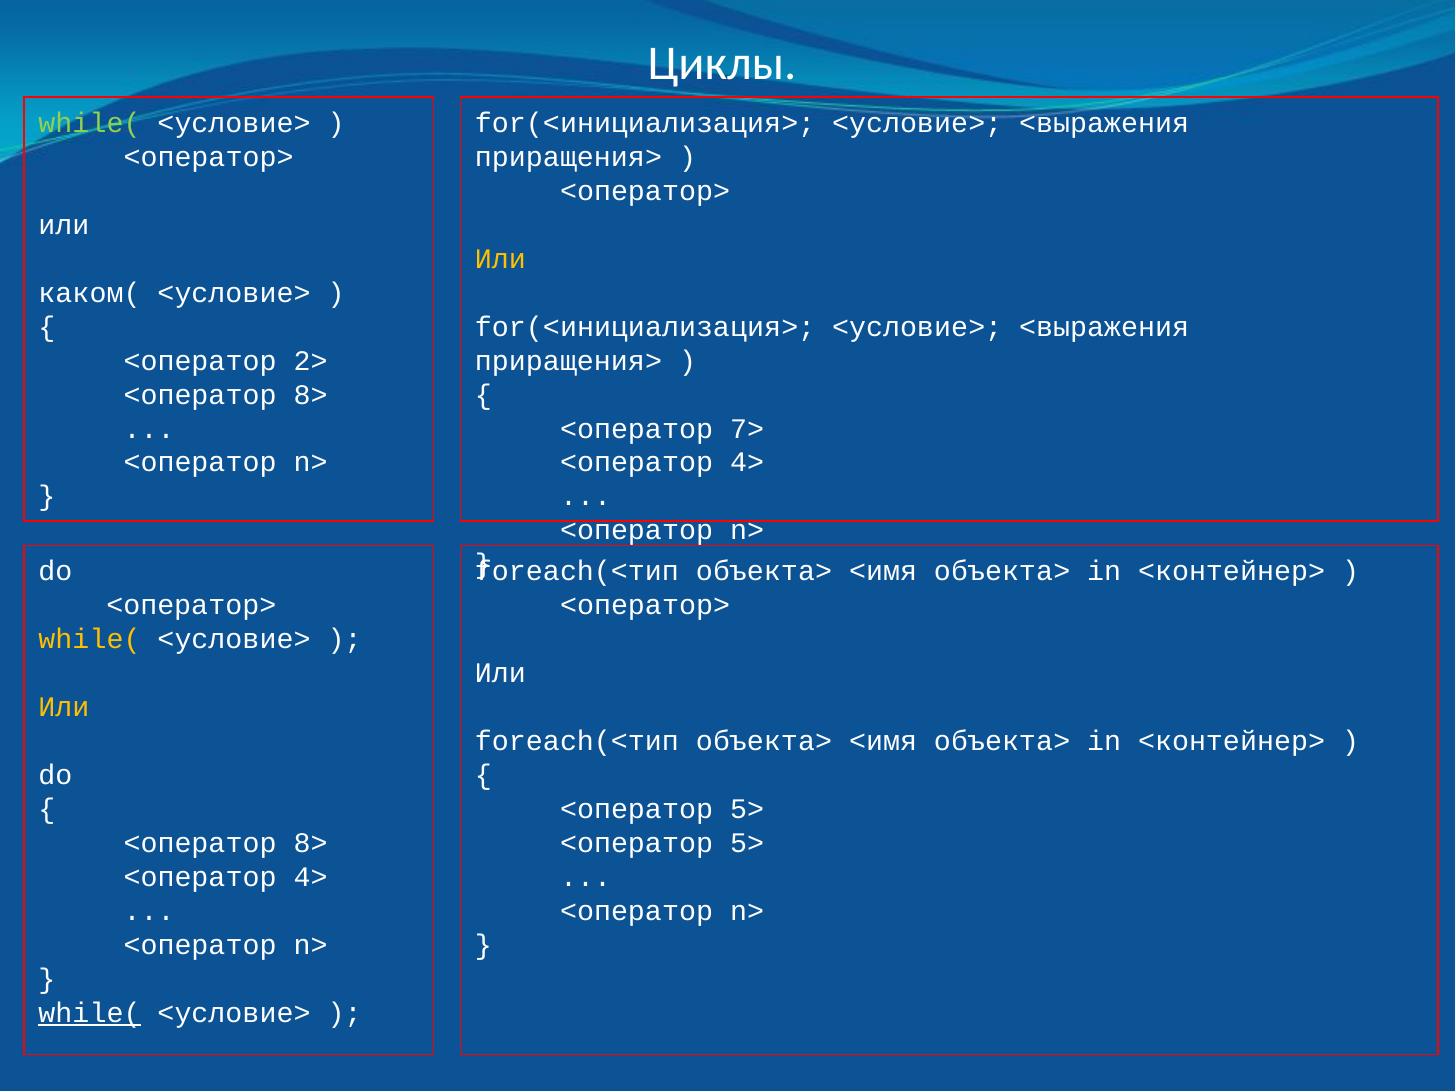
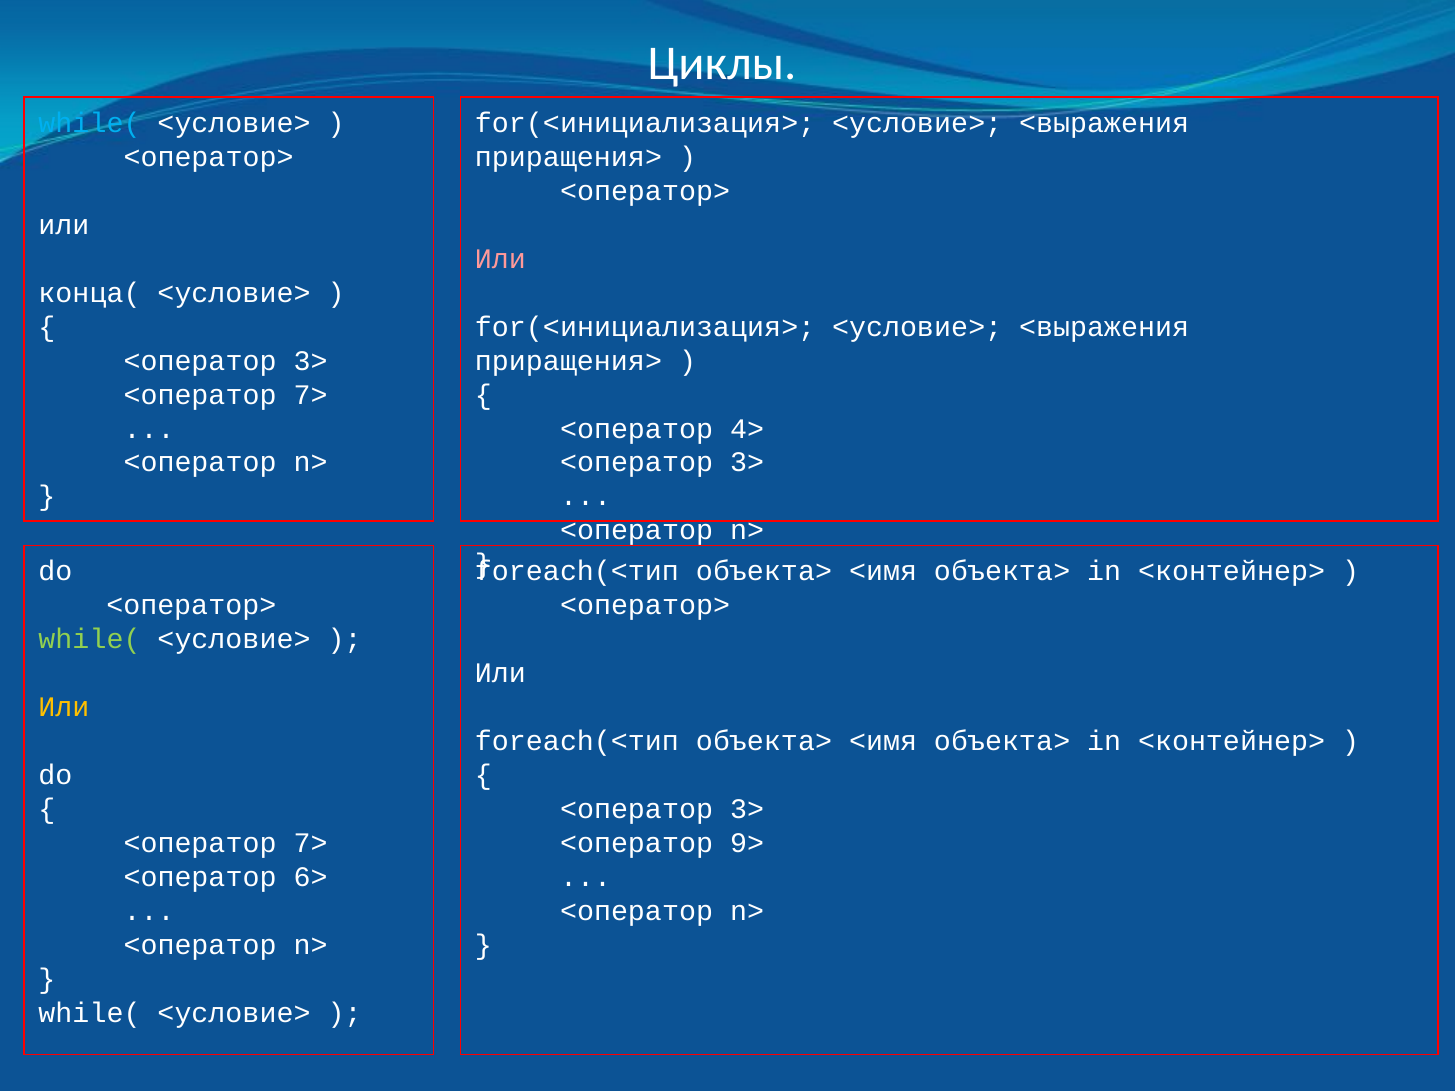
while( at (89, 123) colour: light green -> light blue
Или at (500, 259) colour: yellow -> pink
каком(: каком( -> конца(
2> at (311, 361): 2> -> 3>
8> at (311, 395): 8> -> 7>
7>: 7> -> 4>
4> at (747, 463): 4> -> 3>
while( at (89, 640) colour: yellow -> light green
5> at (747, 809): 5> -> 3>
8> at (311, 843): 8> -> 7>
5> at (747, 843): 5> -> 9>
4> at (311, 877): 4> -> 6>
while( at (89, 1013) underline: present -> none
